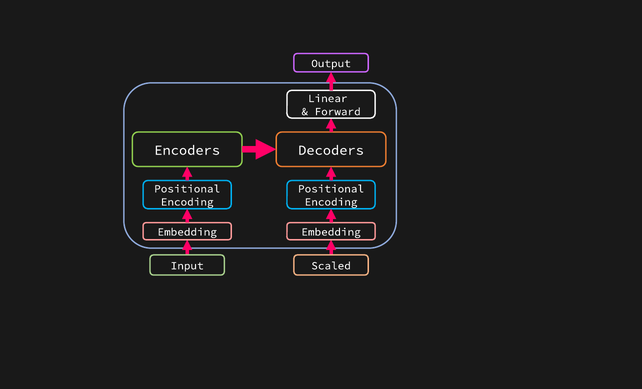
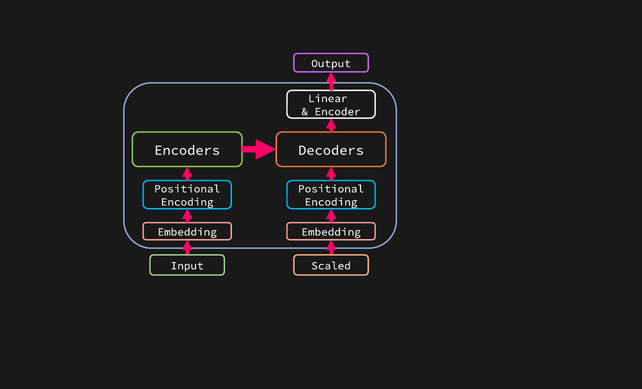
Forward: Forward -> Encoder
